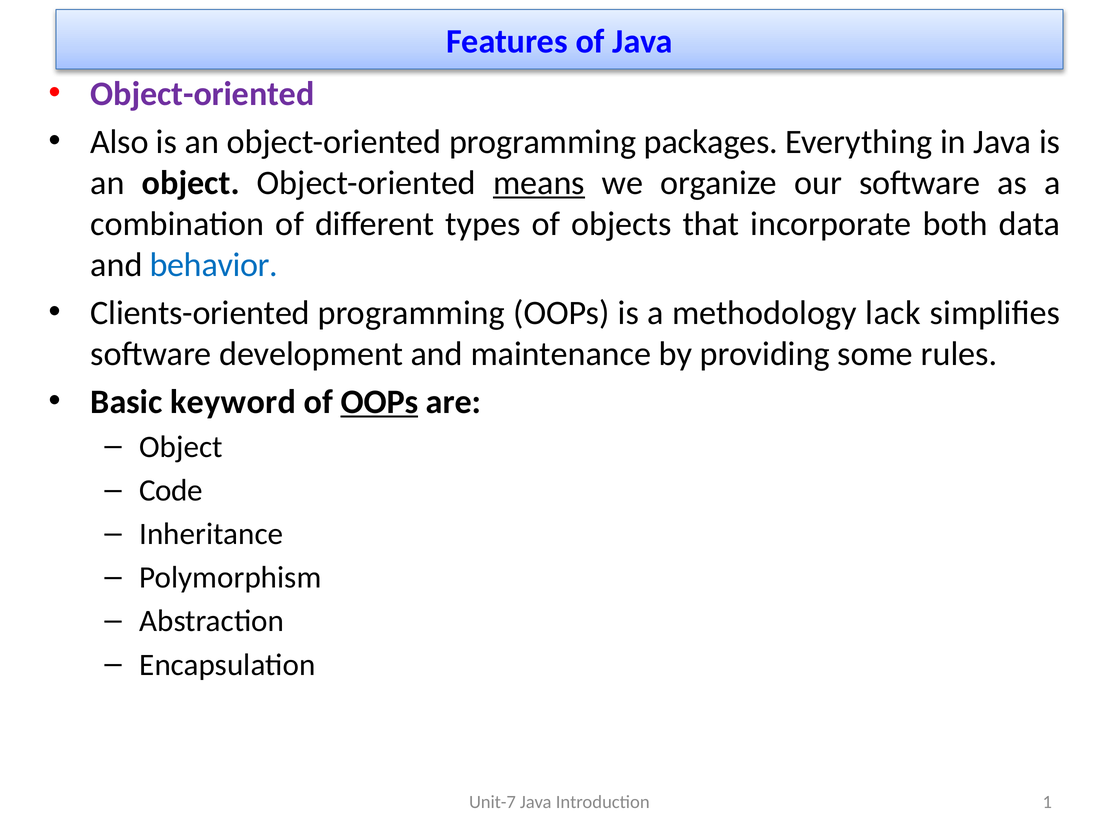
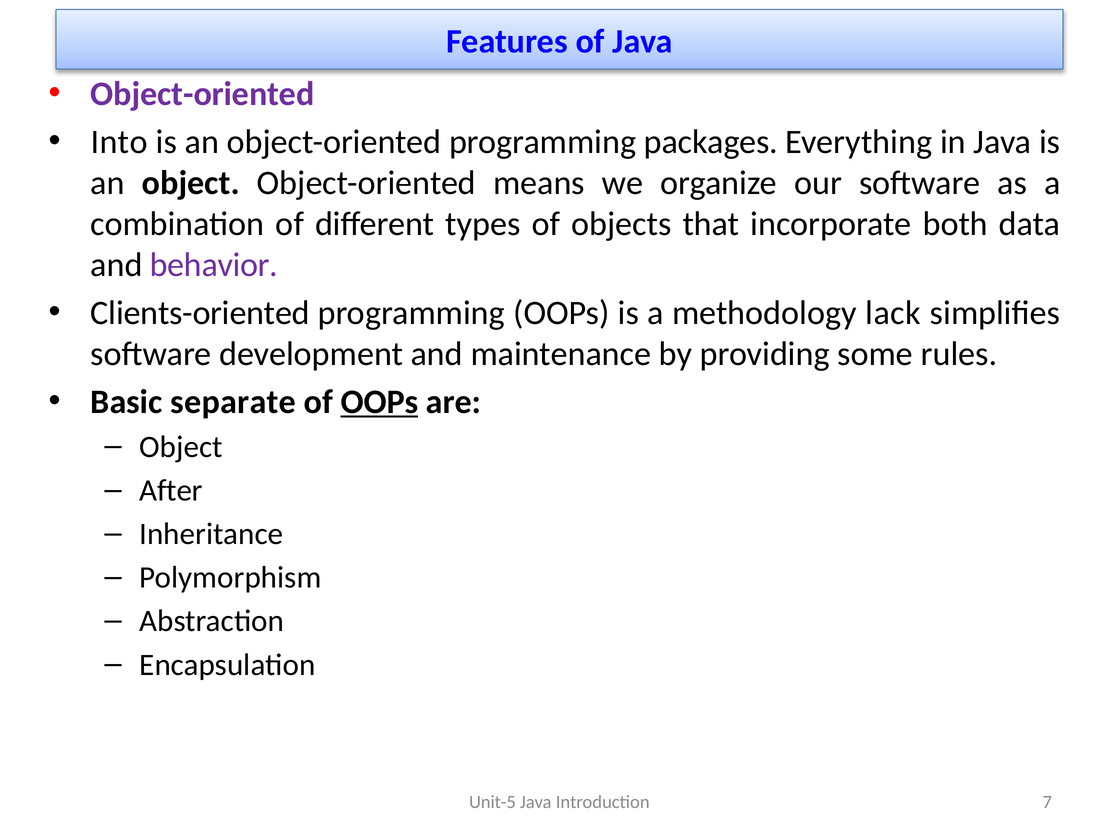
Also: Also -> Into
means underline: present -> none
behavior colour: blue -> purple
keyword: keyword -> separate
Code: Code -> After
Unit-7: Unit-7 -> Unit-5
1: 1 -> 7
